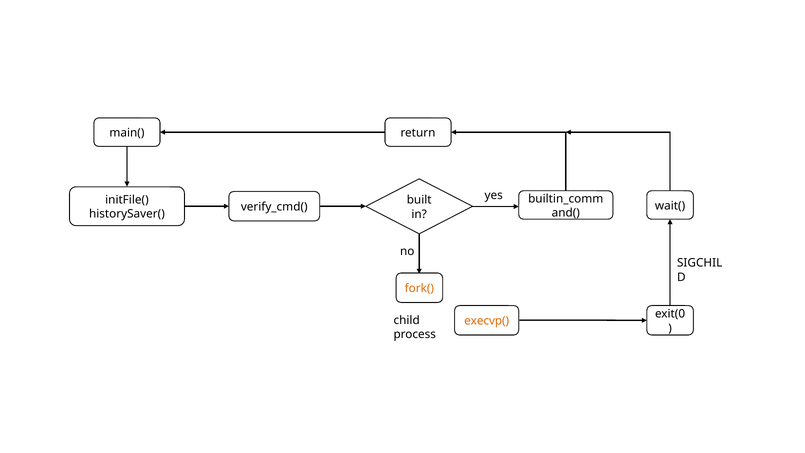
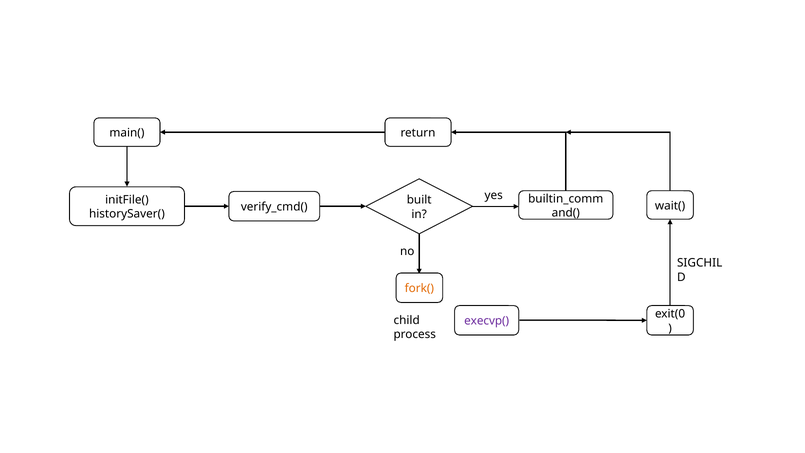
execvp( colour: orange -> purple
